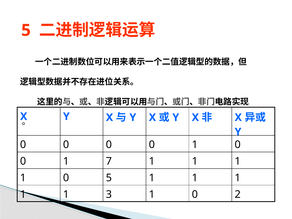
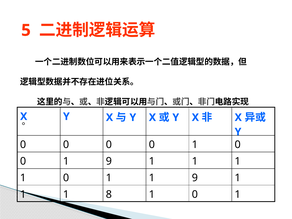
0 1 7: 7 -> 9
5 at (109, 178): 5 -> 1
1 at (195, 178): 1 -> 9
3: 3 -> 8
2 at (238, 194): 2 -> 1
